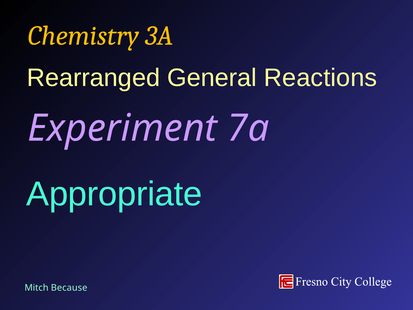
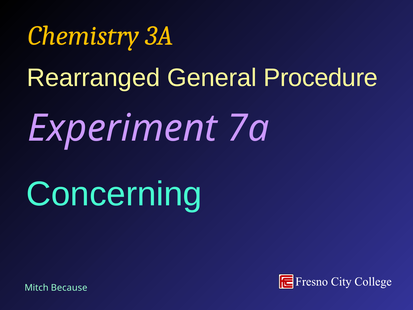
Reactions: Reactions -> Procedure
Appropriate: Appropriate -> Concerning
